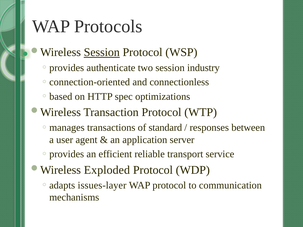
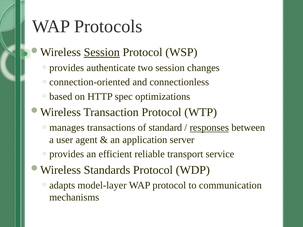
industry: industry -> changes
responses underline: none -> present
Exploded: Exploded -> Standards
issues-layer: issues-layer -> model-layer
